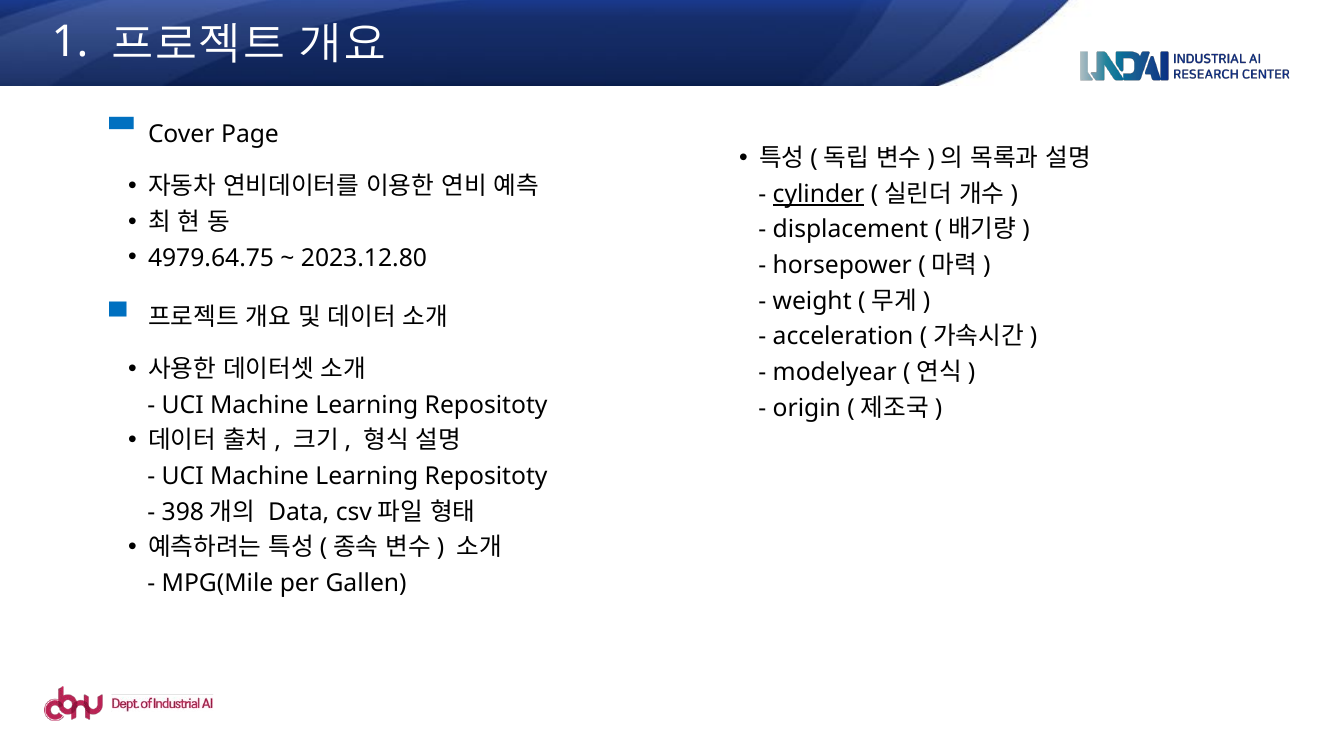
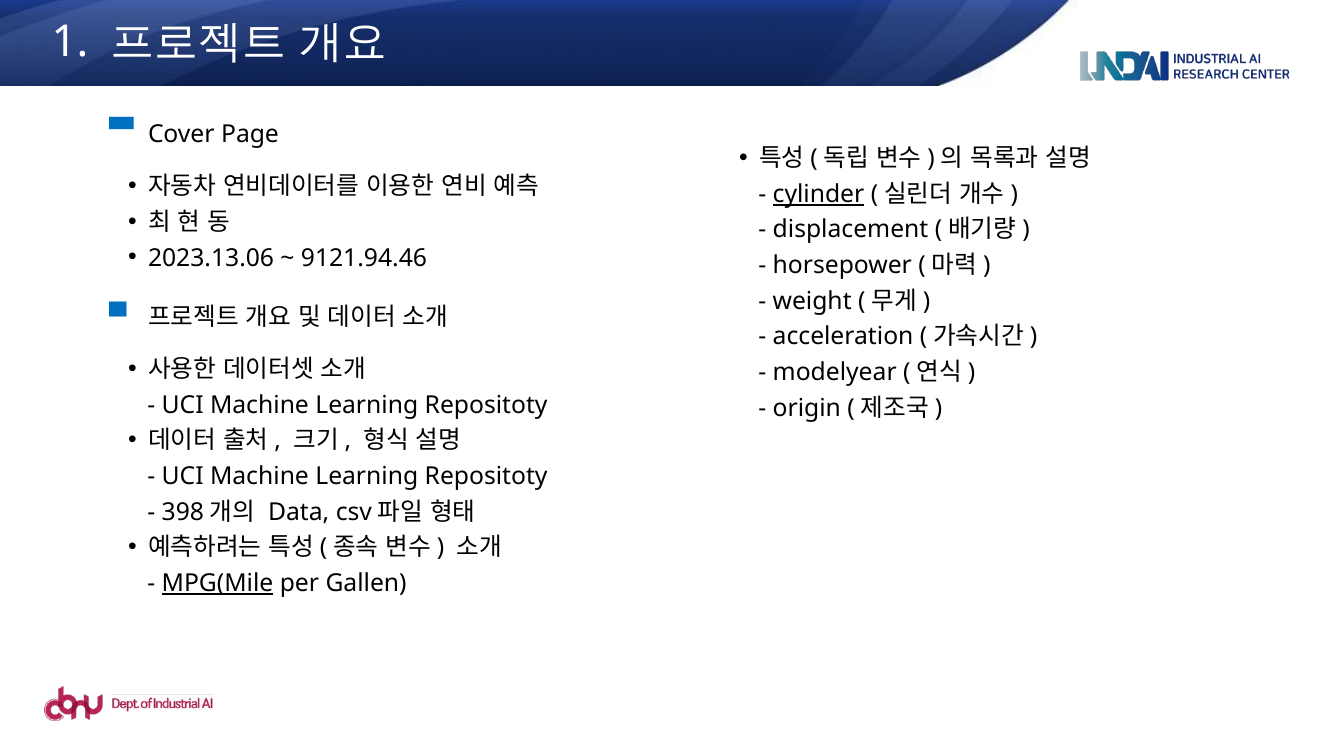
4979.64.75: 4979.64.75 -> 2023.13.06
2023.12.80: 2023.12.80 -> 9121.94.46
MPG(Mile underline: none -> present
